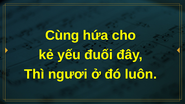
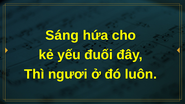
Cùng: Cùng -> Sáng
